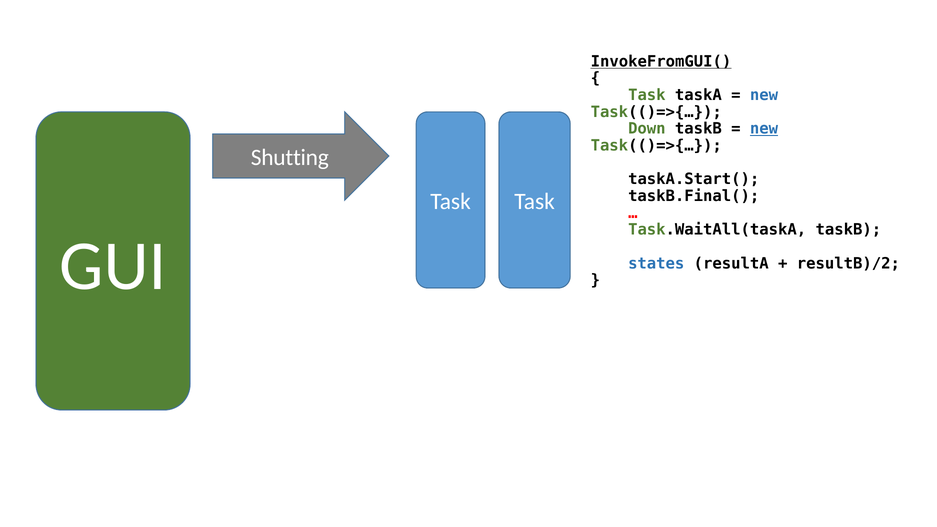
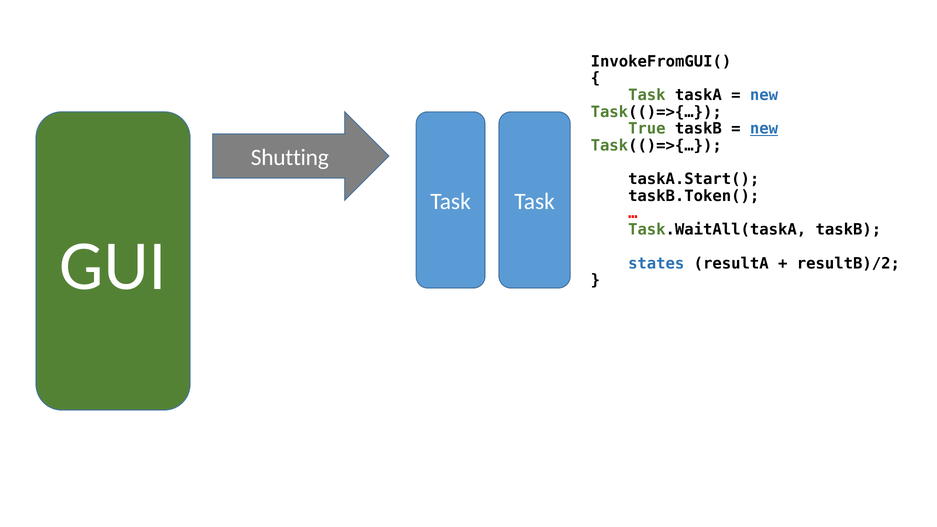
InvokeFromGUI( underline: present -> none
Down: Down -> True
taskB.Final(: taskB.Final( -> taskB.Token(
